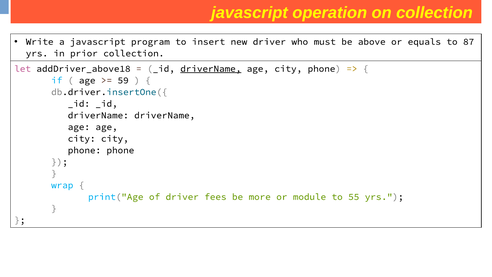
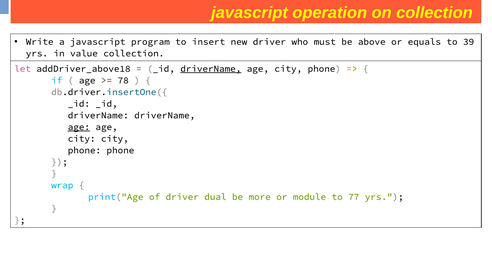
87: 87 -> 39
prior: prior -> value
59: 59 -> 78
age at (79, 127) underline: none -> present
fees: fees -> dual
55: 55 -> 77
